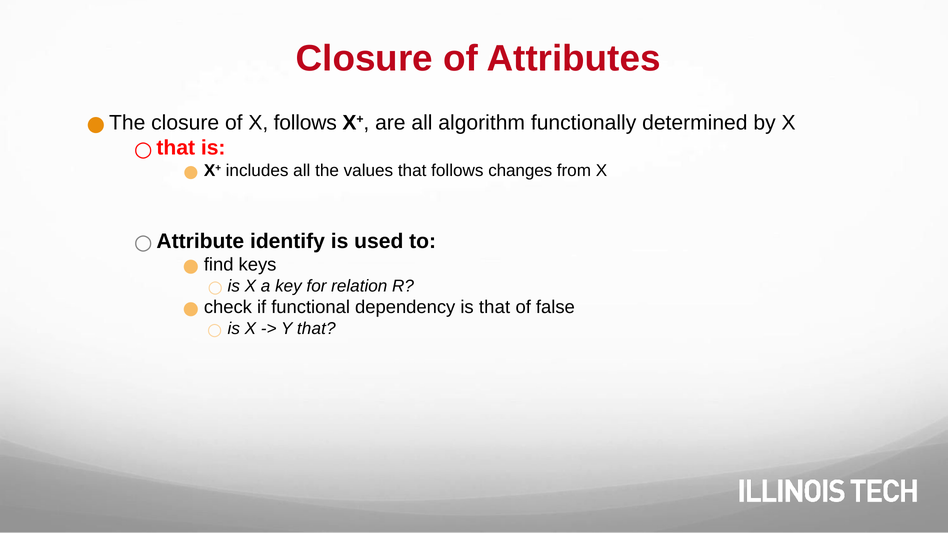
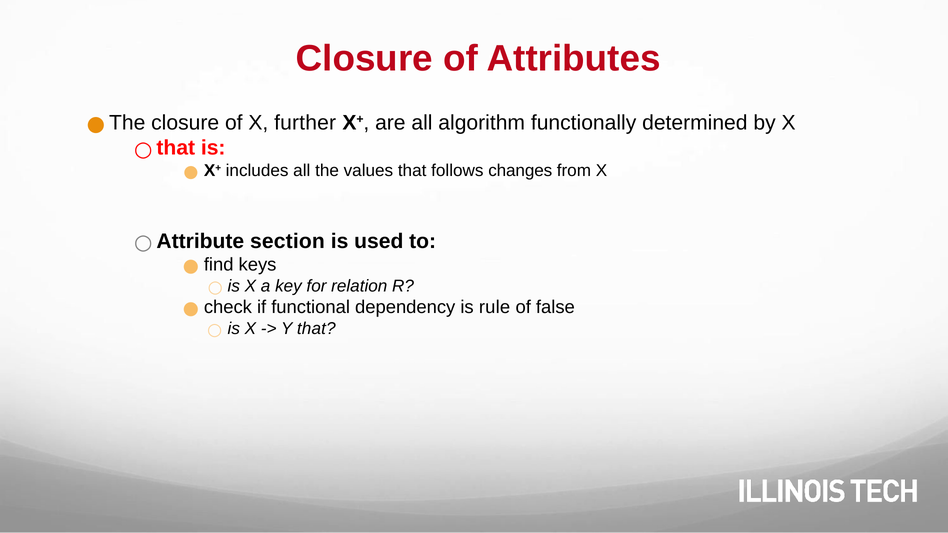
X follows: follows -> further
identify: identify -> section
is that: that -> rule
